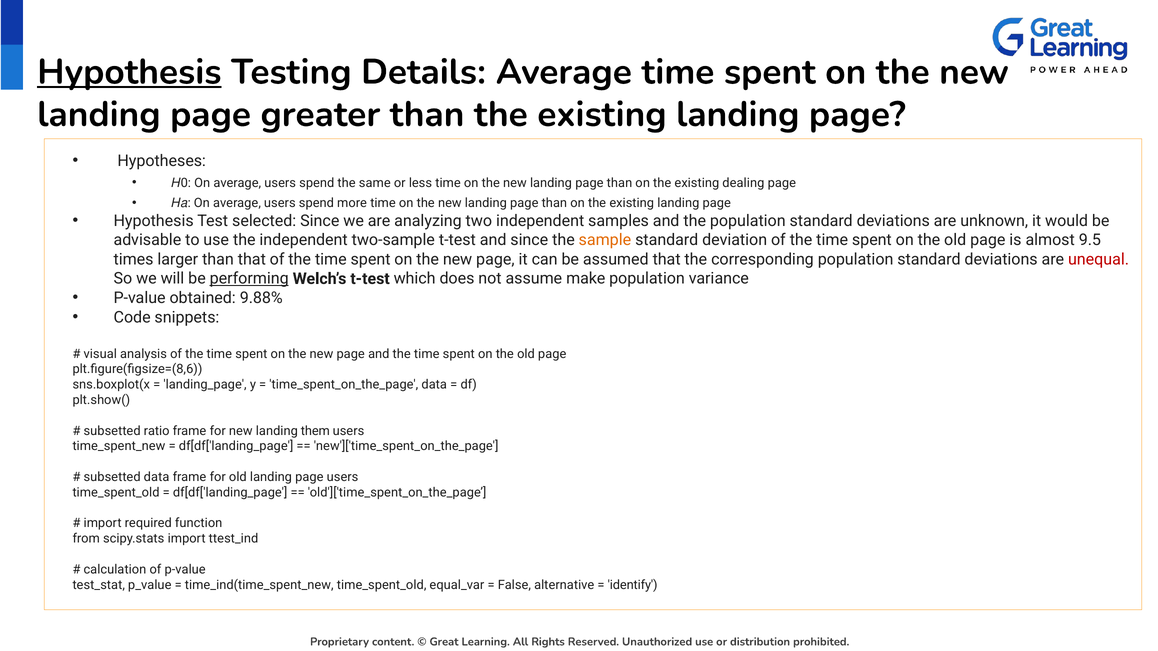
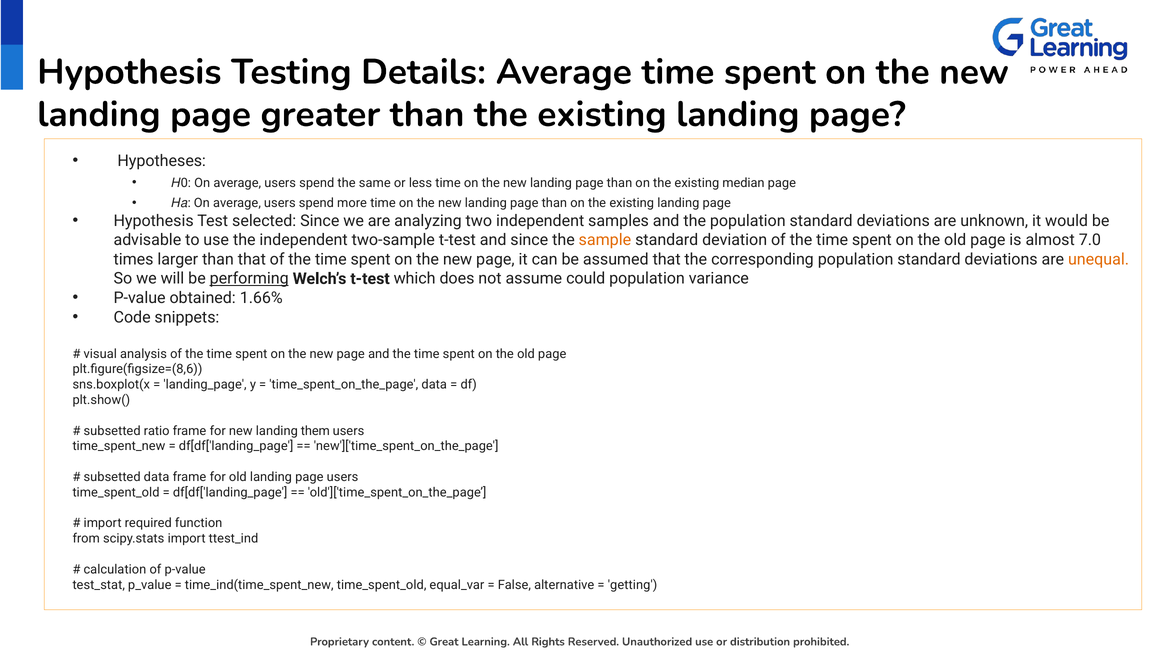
Hypothesis at (129, 72) underline: present -> none
dealing: dealing -> median
9.5: 9.5 -> 7.0
unequal colour: red -> orange
make: make -> could
9.88%: 9.88% -> 1.66%
identify: identify -> getting
